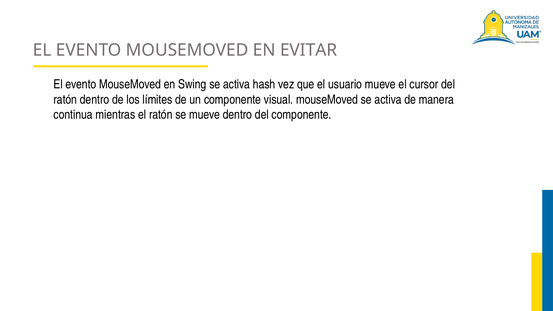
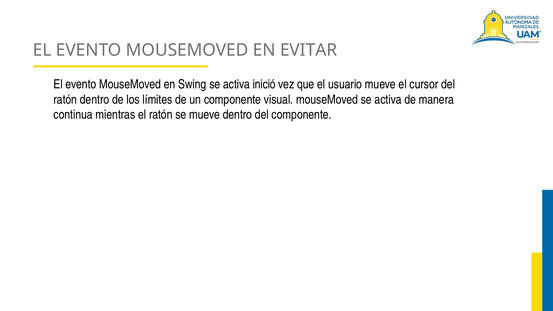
hash: hash -> inició
